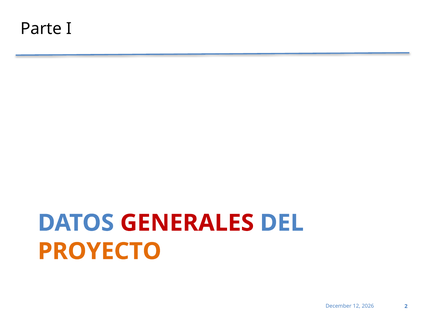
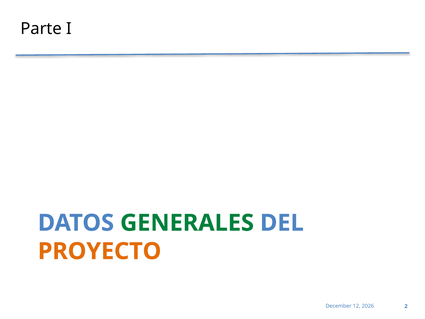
GENERALES colour: red -> green
